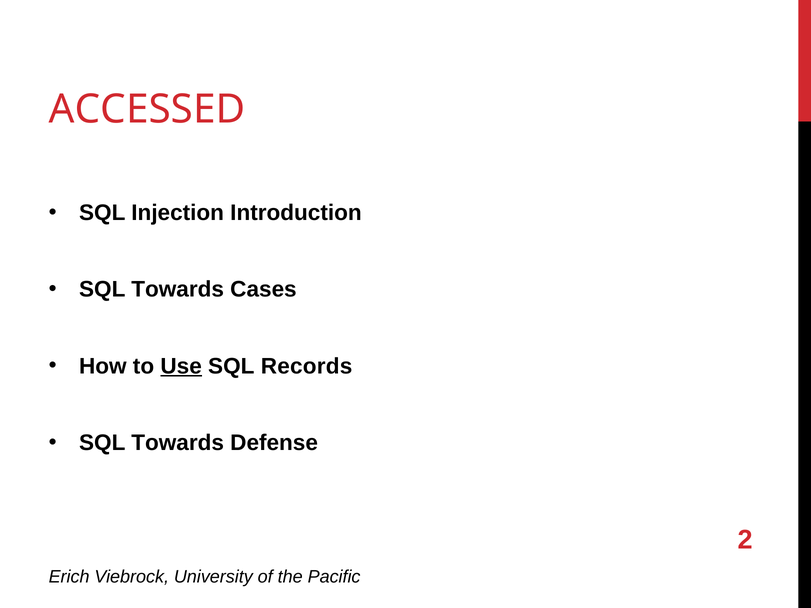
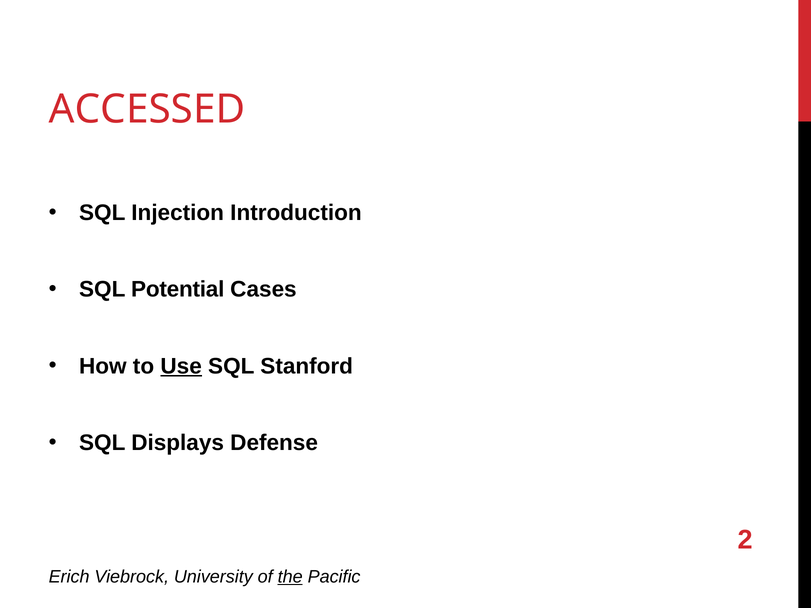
Towards at (178, 290): Towards -> Potential
Records: Records -> Stanford
Towards at (178, 443): Towards -> Displays
the underline: none -> present
